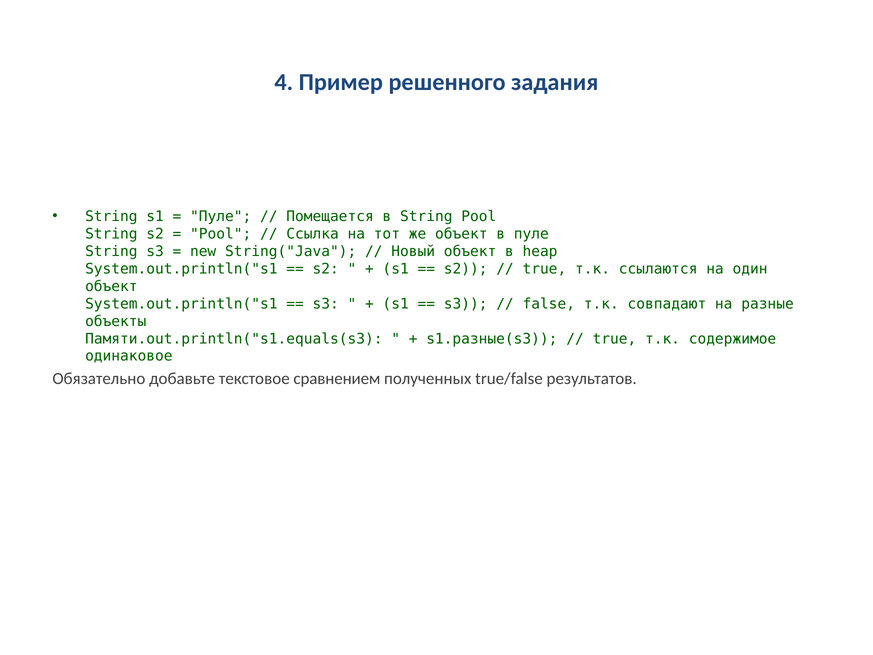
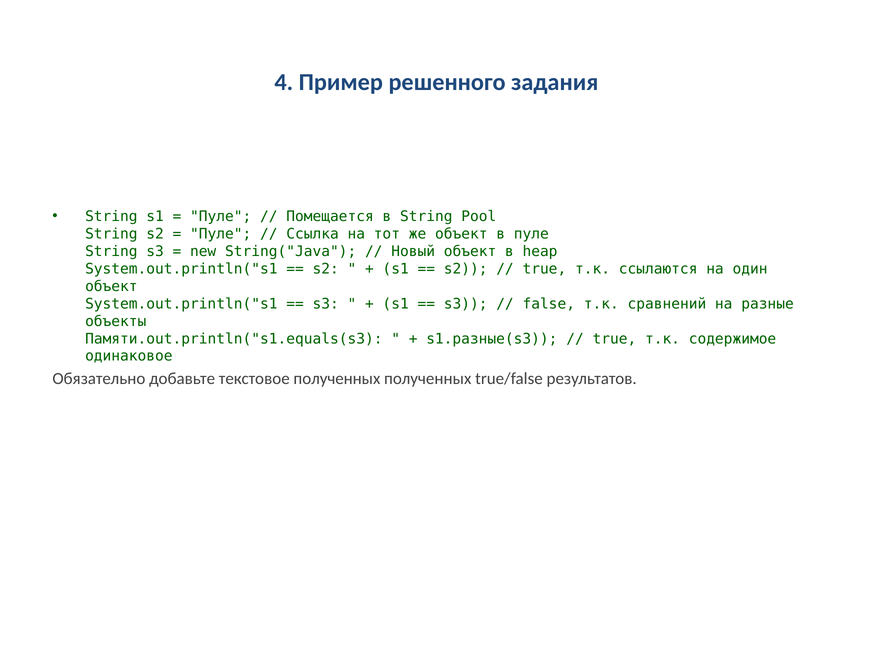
Pool at (221, 234): Pool -> Пуле
совпадают: совпадают -> сравнений
текстовое сравнением: сравнением -> полученных
